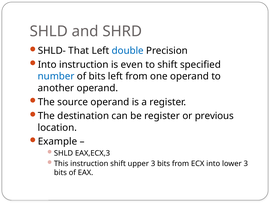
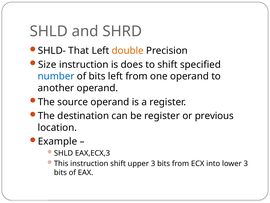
double colour: blue -> orange
Into at (47, 64): Into -> Size
even: even -> does
